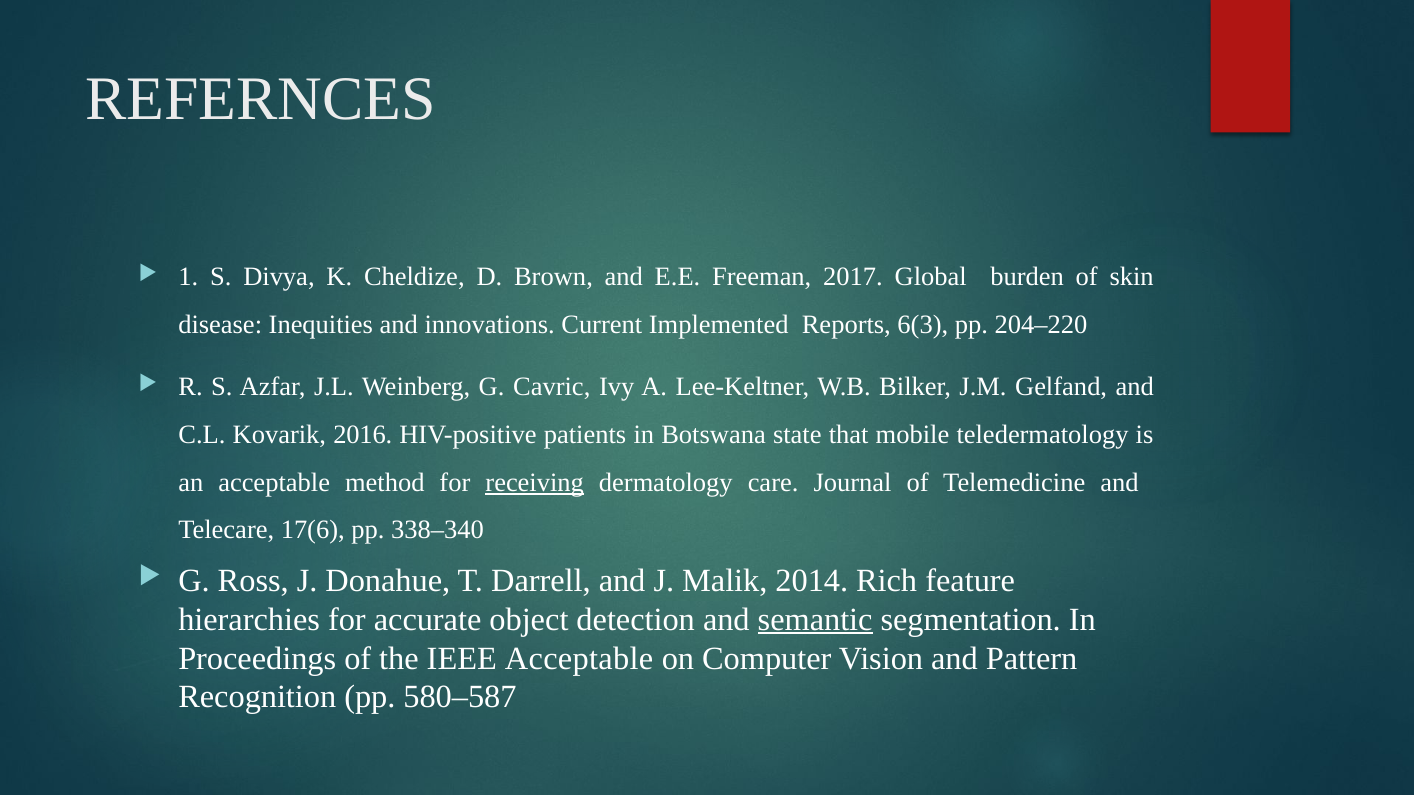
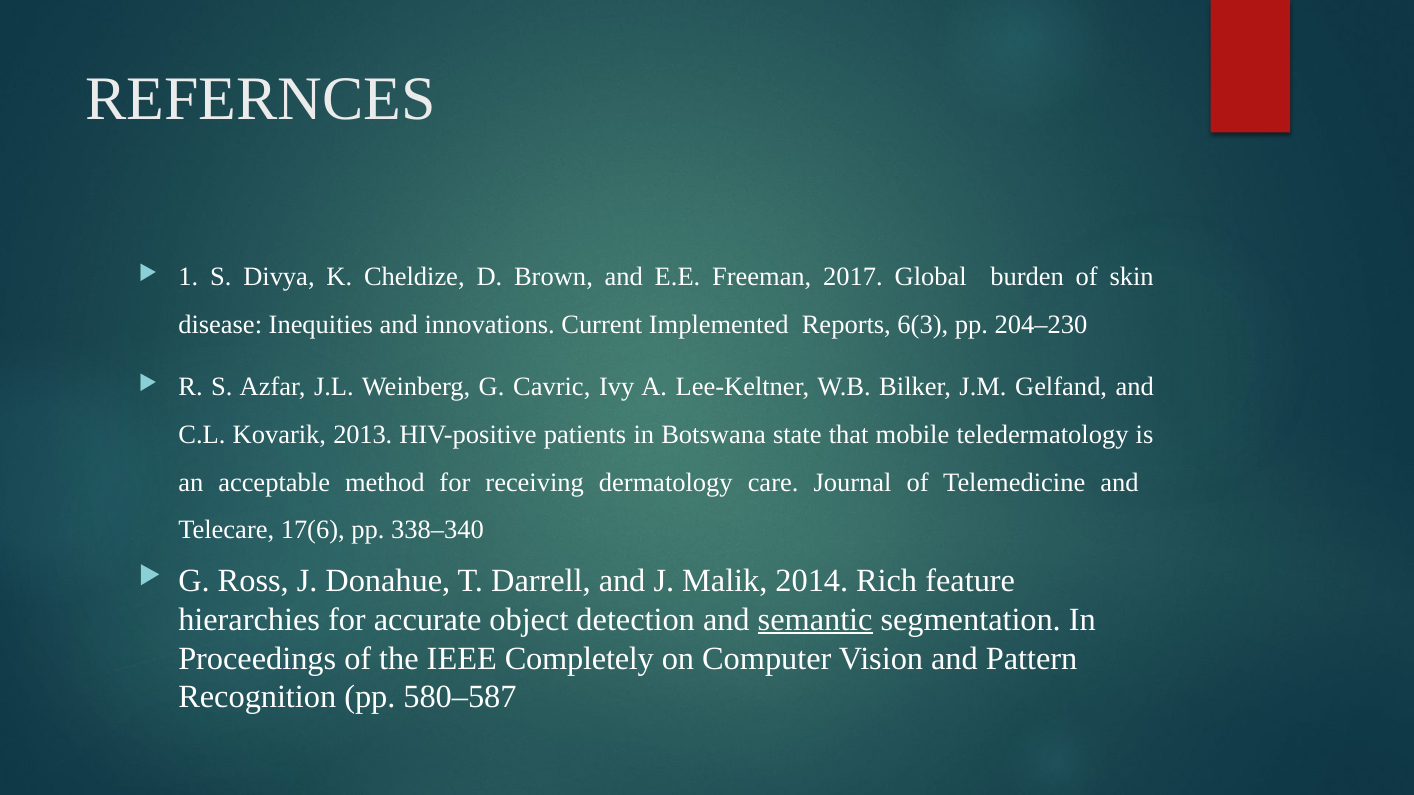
204–220: 204–220 -> 204–230
2016: 2016 -> 2013
receiving underline: present -> none
IEEE Acceptable: Acceptable -> Completely
